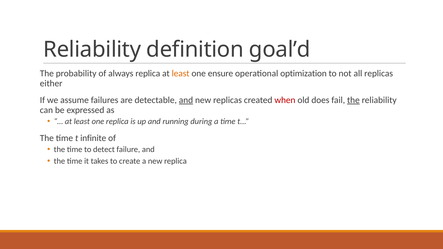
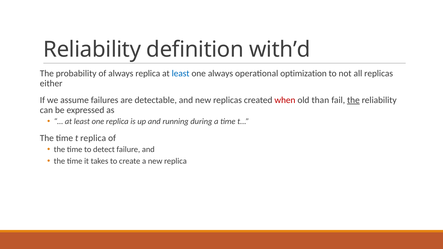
goal’d: goal’d -> with’d
least at (181, 74) colour: orange -> blue
one ensure: ensure -> always
and at (186, 100) underline: present -> none
does: does -> than
t infinite: infinite -> replica
